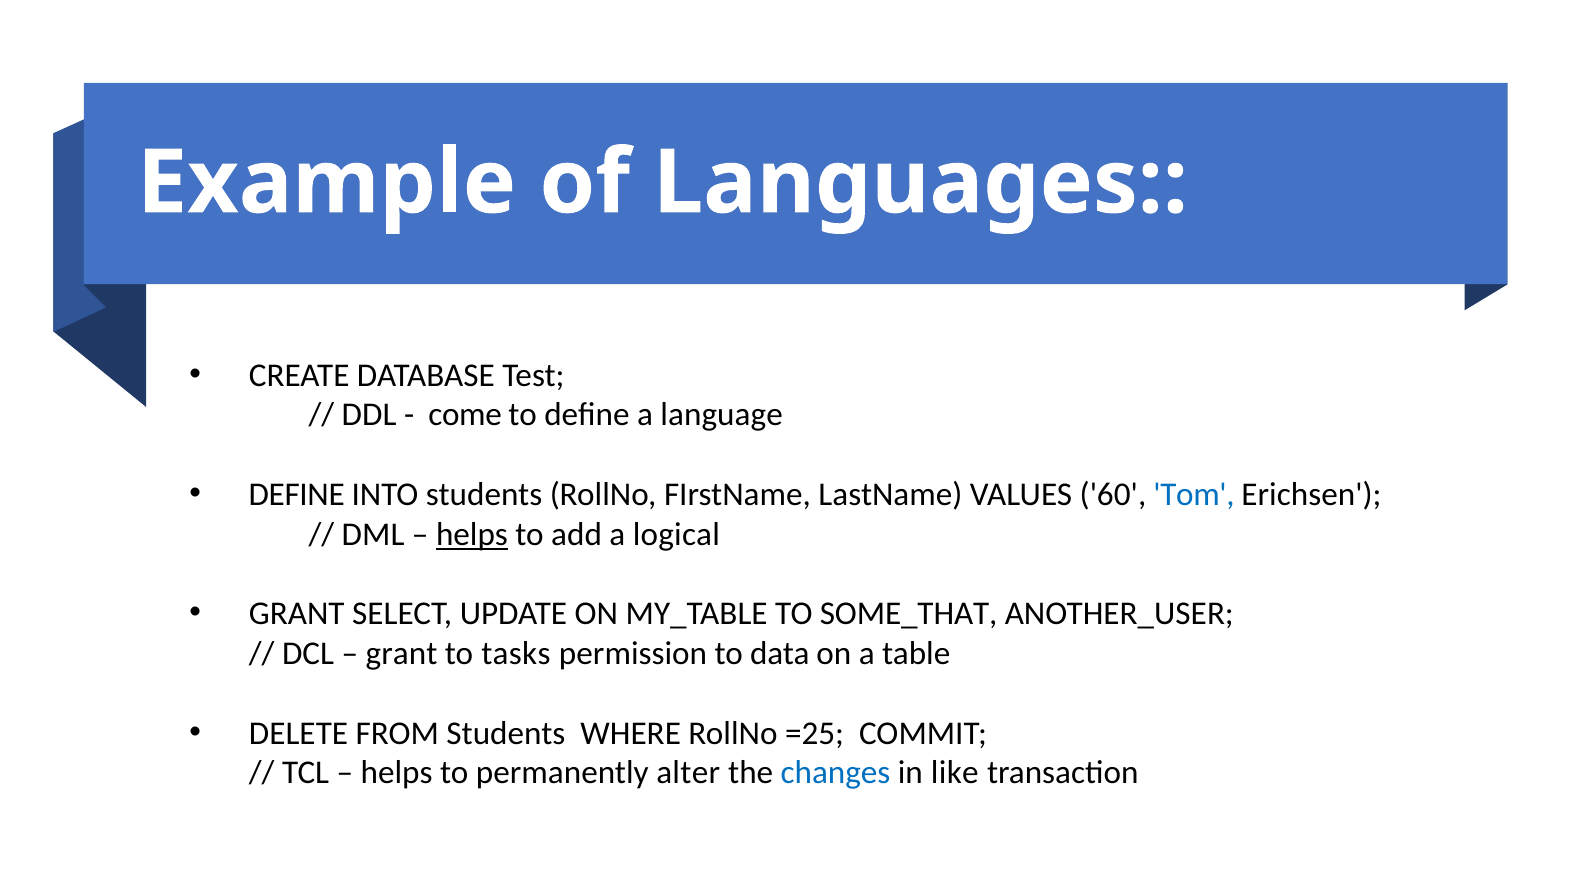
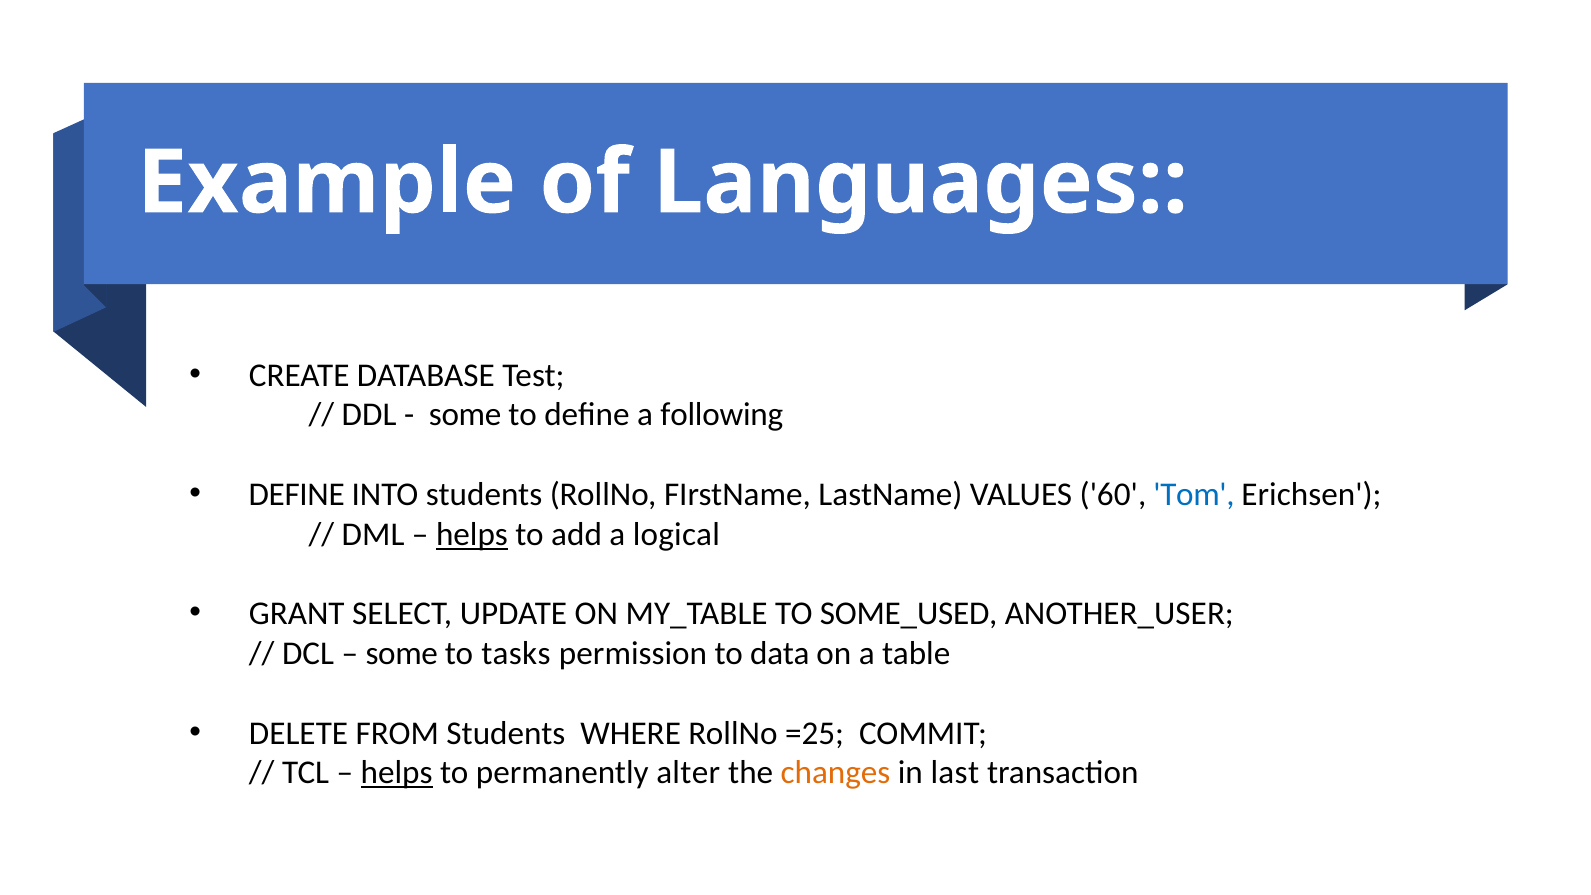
come at (465, 415): come -> some
language: language -> following
SOME_THAT: SOME_THAT -> SOME_USED
grant at (402, 654): grant -> some
helps at (397, 773) underline: none -> present
changes colour: blue -> orange
like: like -> last
